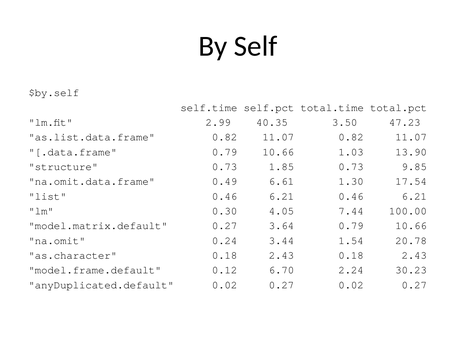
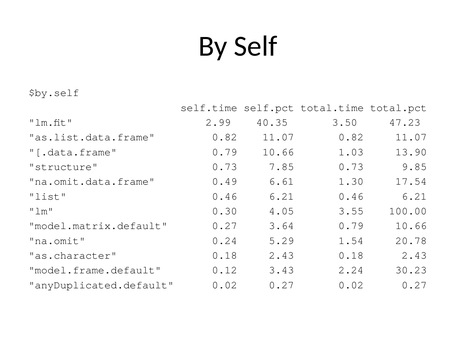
1.85: 1.85 -> 7.85
7.44: 7.44 -> 3.55
3.44: 3.44 -> 5.29
6.70: 6.70 -> 3.43
